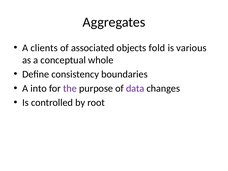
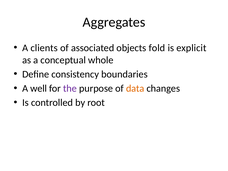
various: various -> explicit
into: into -> well
data colour: purple -> orange
